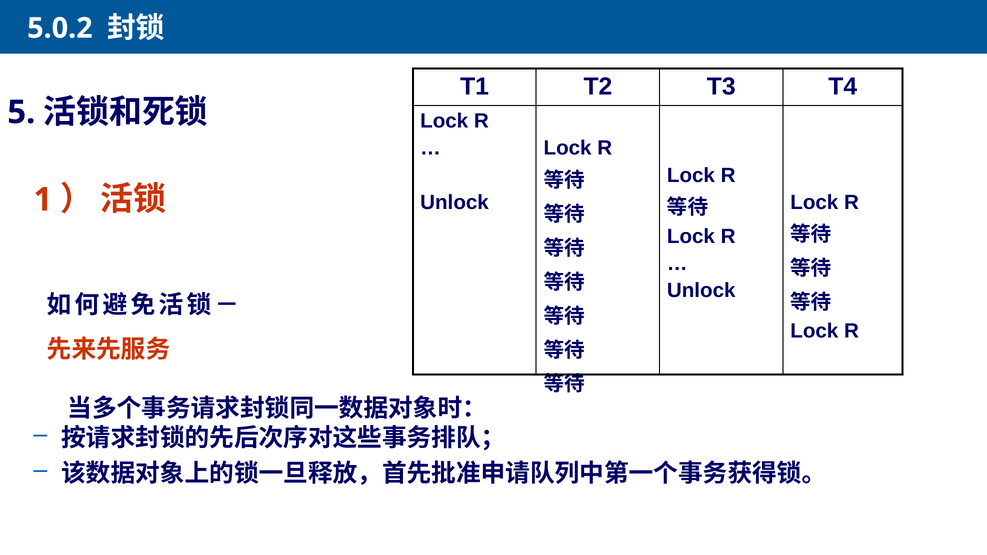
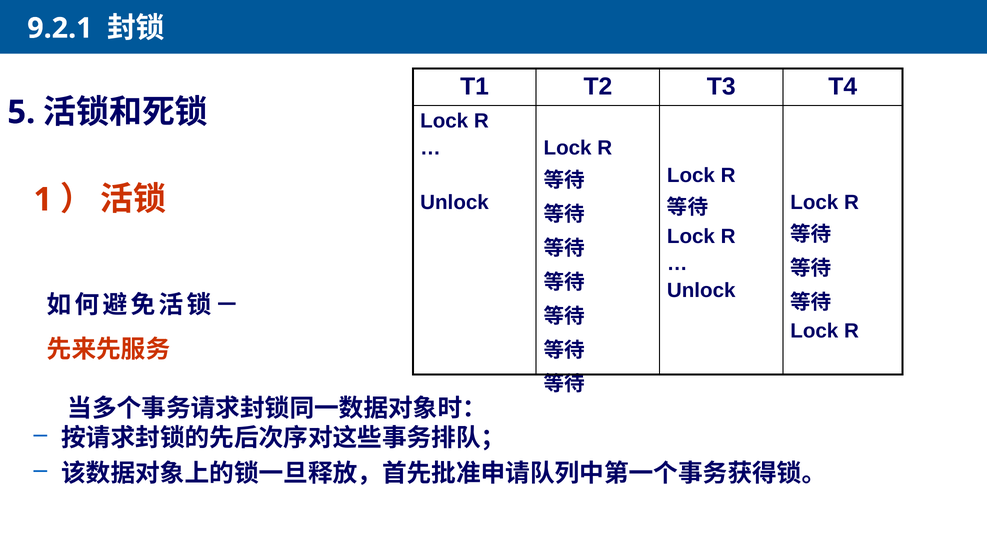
5.0.2: 5.0.2 -> 9.2.1
